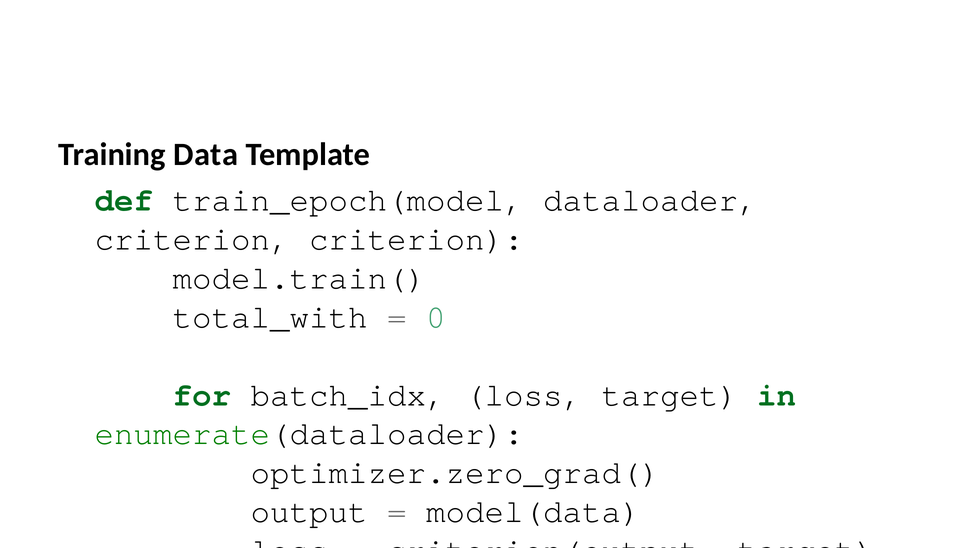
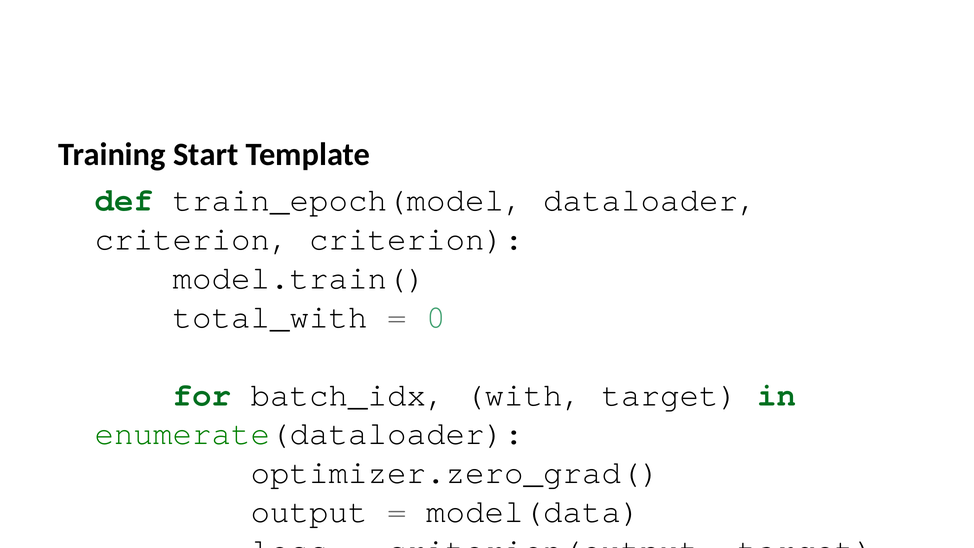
Data: Data -> Start
batch_idx loss: loss -> with
